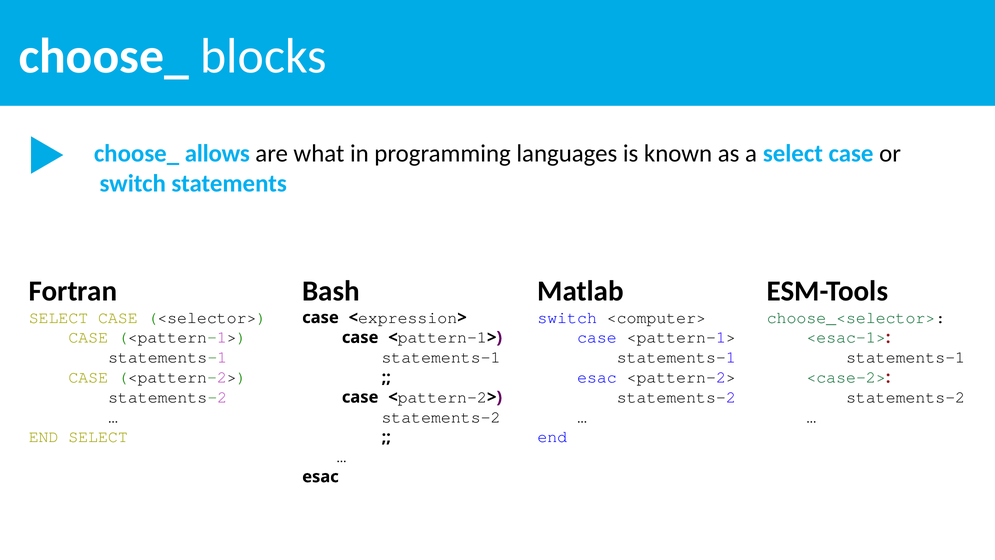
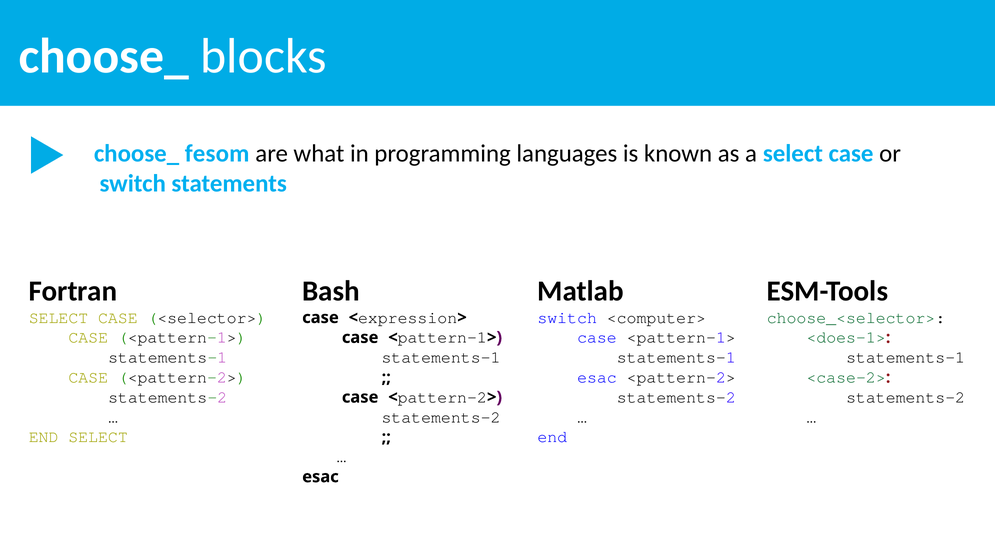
allows: allows -> fesom
<esac-1>: <esac-1> -> <does-1>
